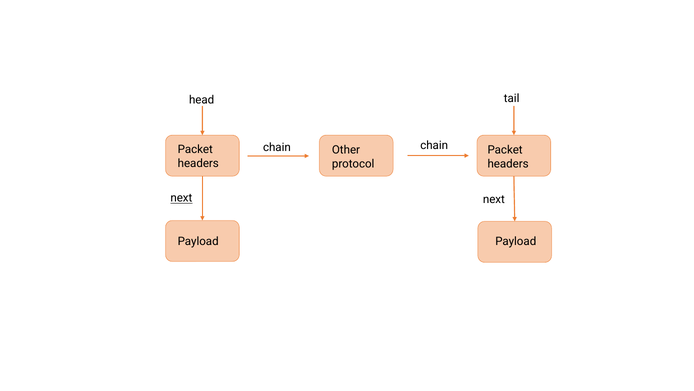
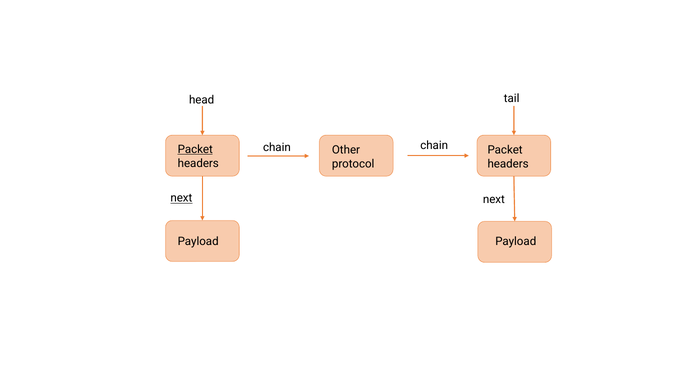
Packet at (195, 149) underline: none -> present
